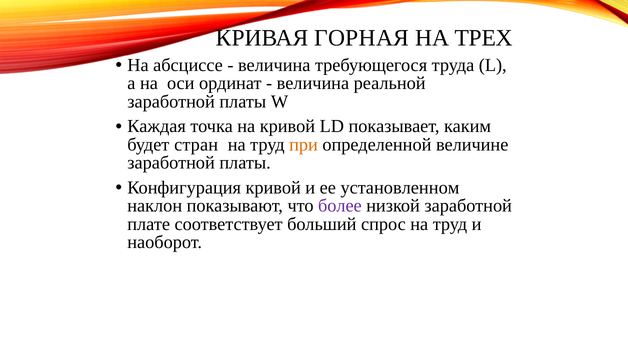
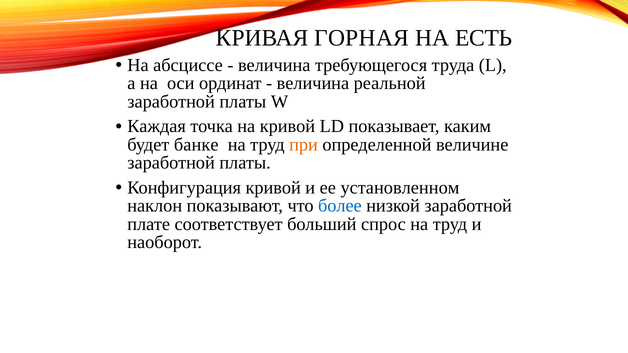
ТРЕХ: ТРЕХ -> ЕСТЬ
стран: стран -> банке
более colour: purple -> blue
